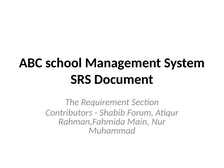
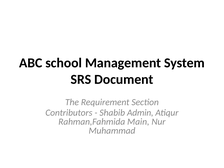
Forum: Forum -> Admin
